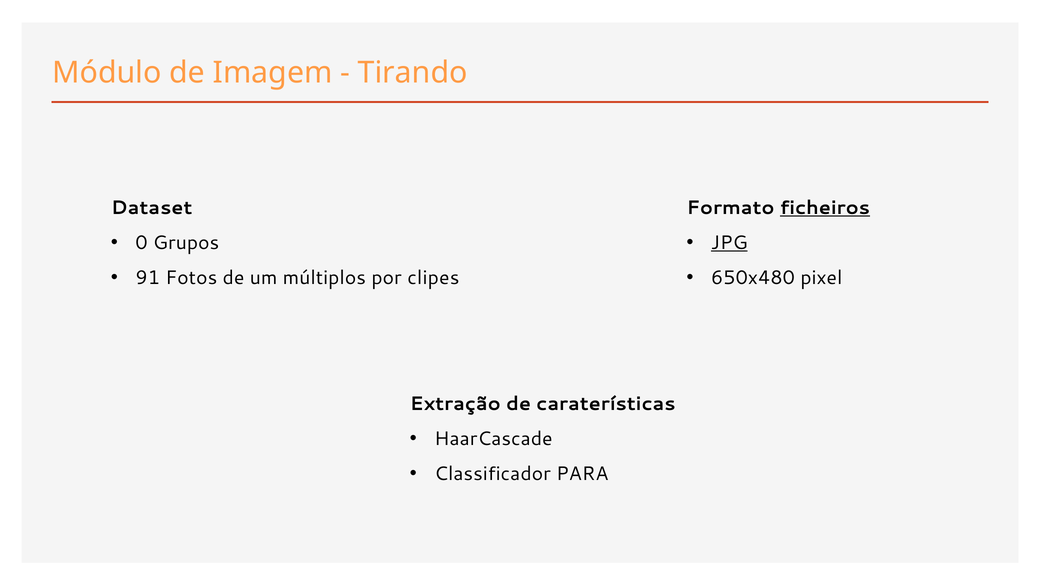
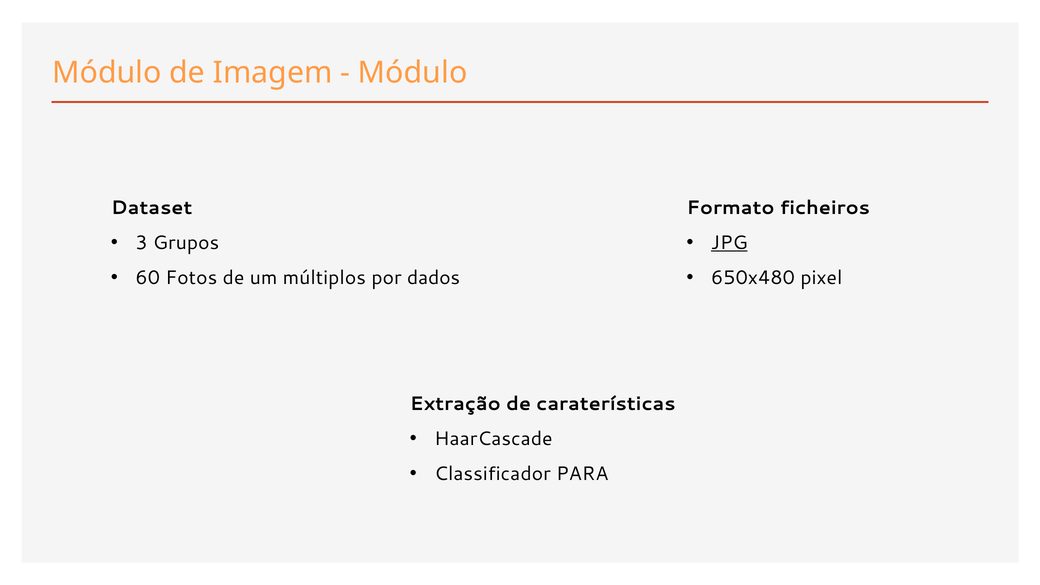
Tirando at (413, 73): Tirando -> Módulo
ficheiros underline: present -> none
0: 0 -> 3
91: 91 -> 60
clipes: clipes -> dados
